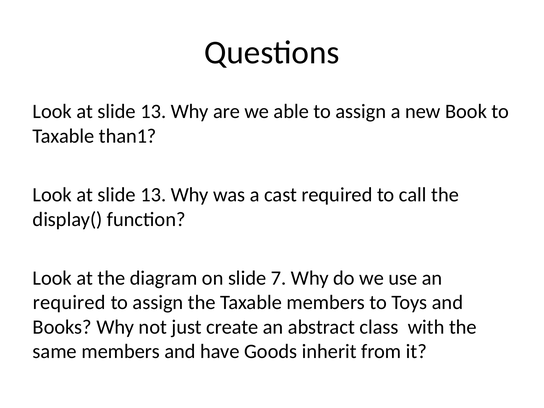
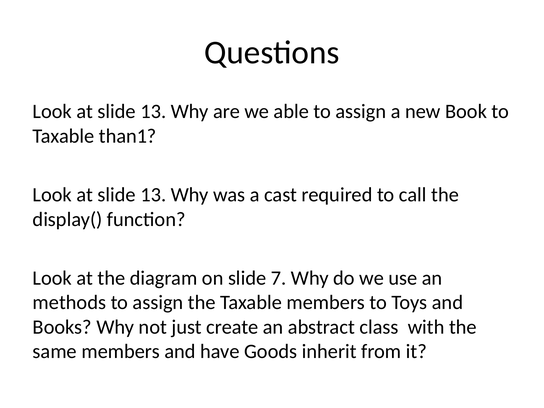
required at (69, 302): required -> methods
